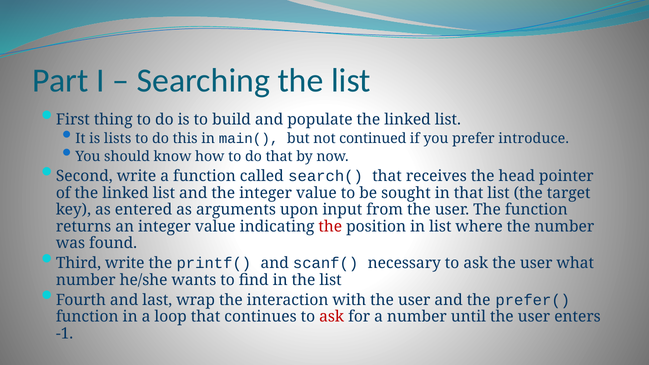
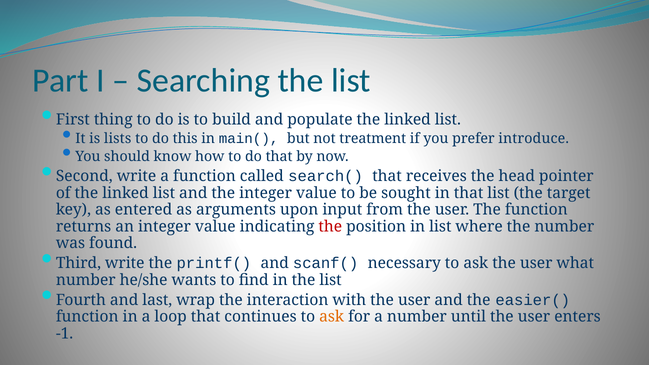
continued: continued -> treatment
prefer(: prefer( -> easier(
ask at (332, 317) colour: red -> orange
